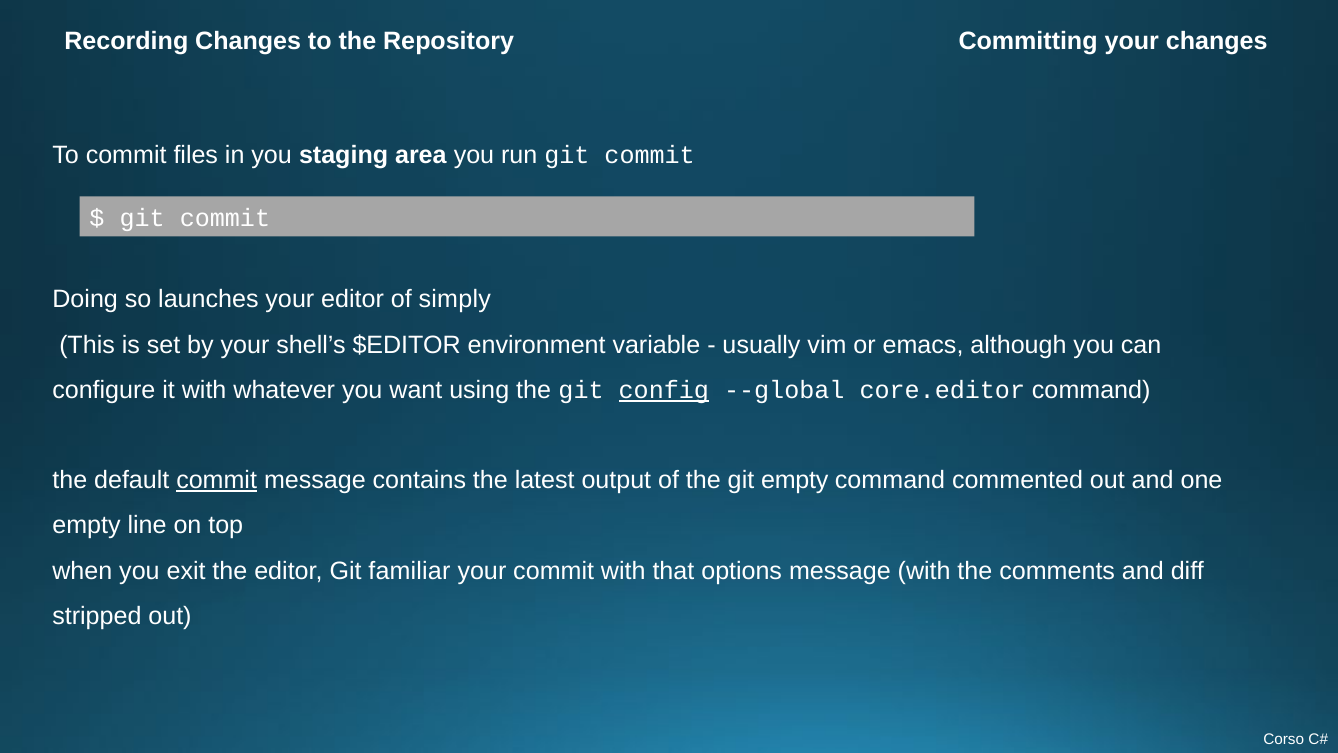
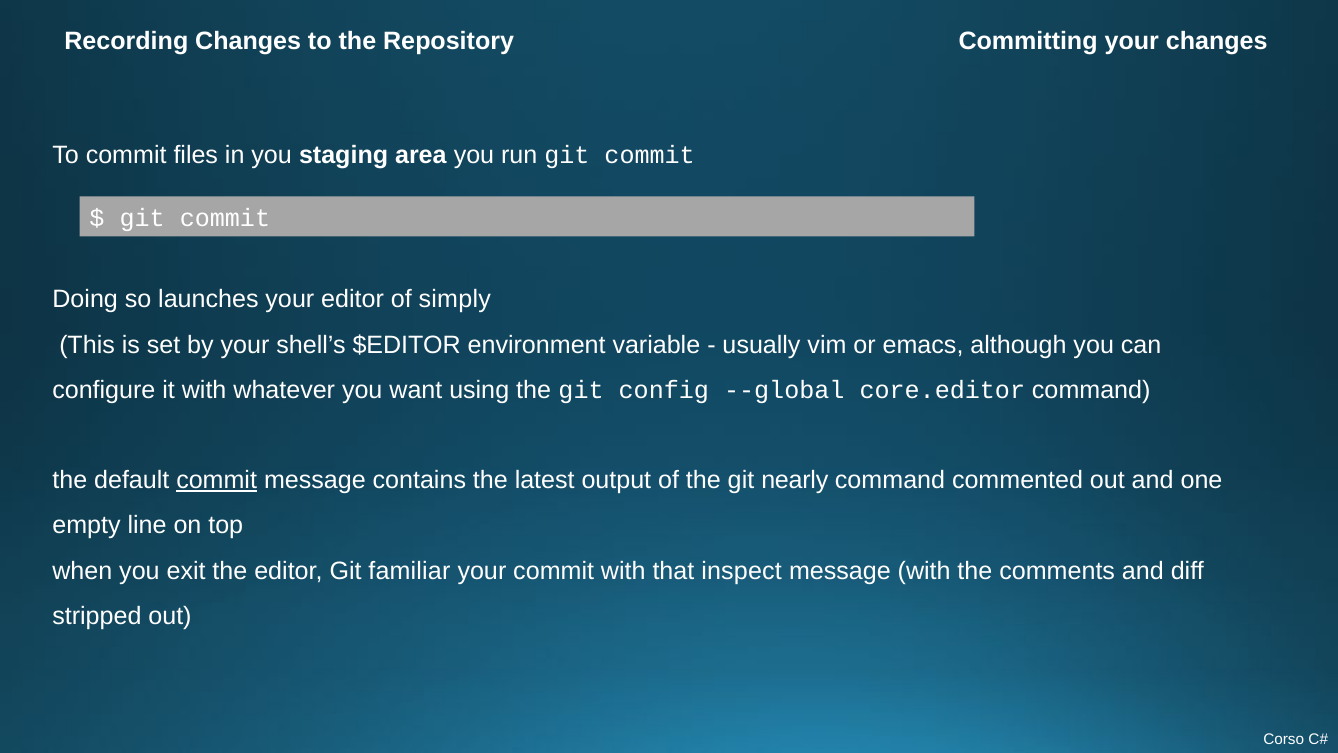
config underline: present -> none
git empty: empty -> nearly
options: options -> inspect
